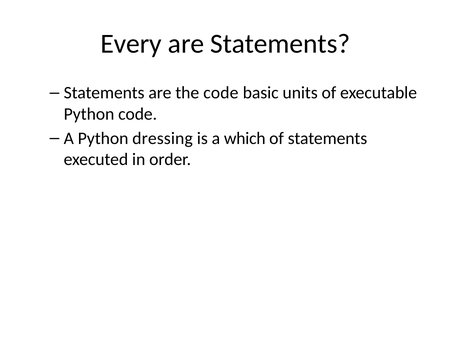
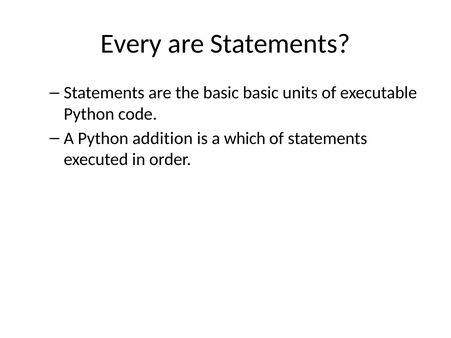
the code: code -> basic
dressing: dressing -> addition
